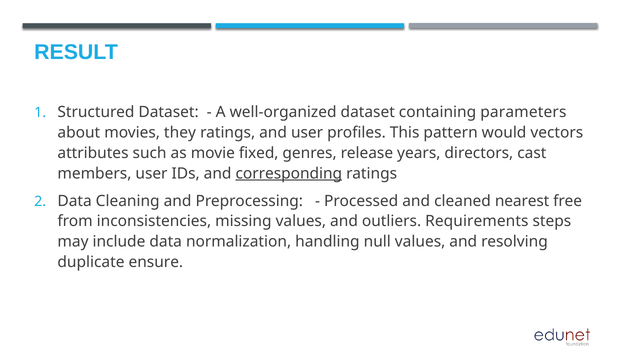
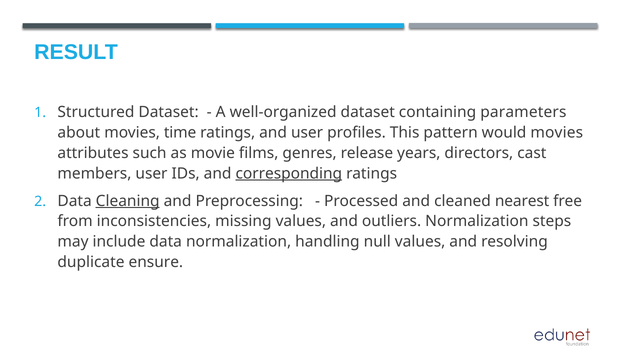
they: they -> time
would vectors: vectors -> movies
fixed: fixed -> films
Cleaning underline: none -> present
outliers Requirements: Requirements -> Normalization
